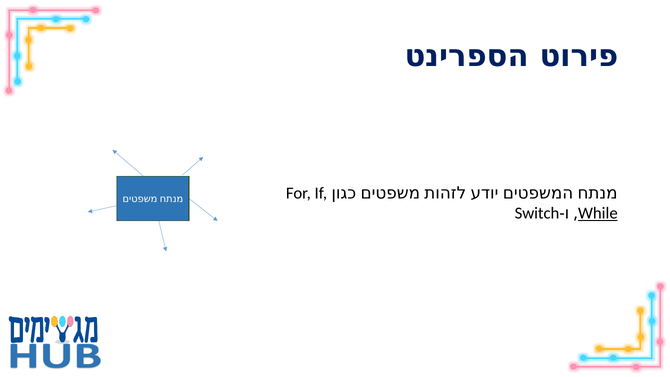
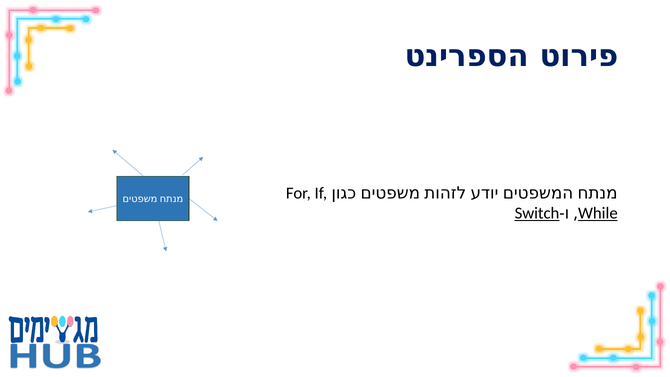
Switch at (537, 213) underline: none -> present
